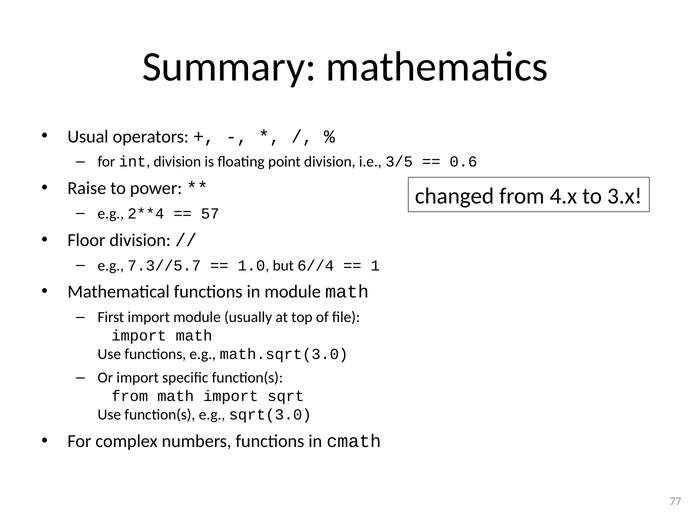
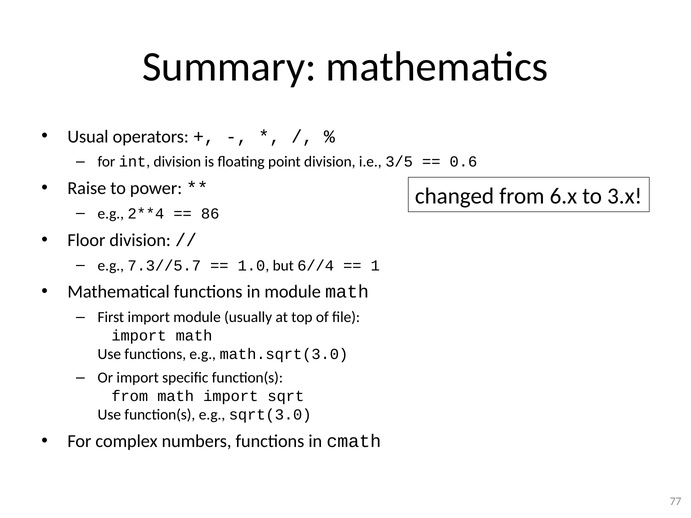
4.x: 4.x -> 6.x
57: 57 -> 86
